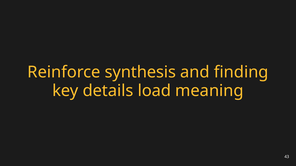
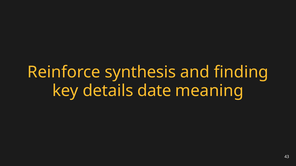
load: load -> date
